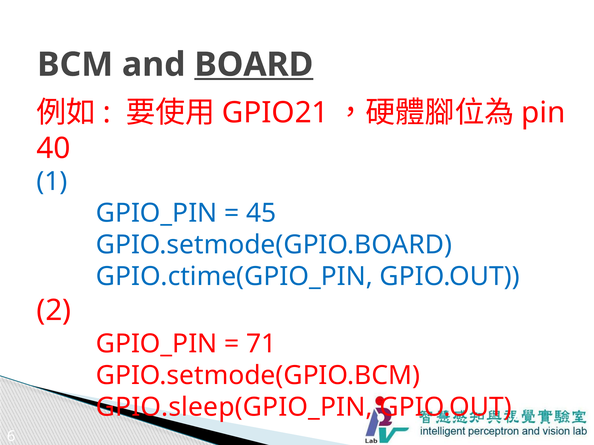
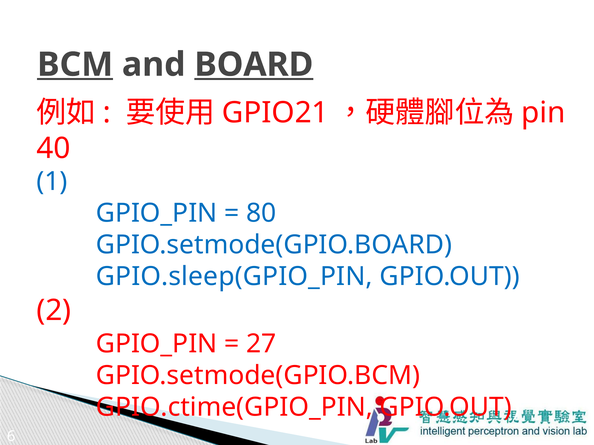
BCM underline: none -> present
45: 45 -> 80
GPIO.ctime(GPIO_PIN: GPIO.ctime(GPIO_PIN -> GPIO.sleep(GPIO_PIN
71: 71 -> 27
GPIO.sleep(GPIO_PIN: GPIO.sleep(GPIO_PIN -> GPIO.ctime(GPIO_PIN
